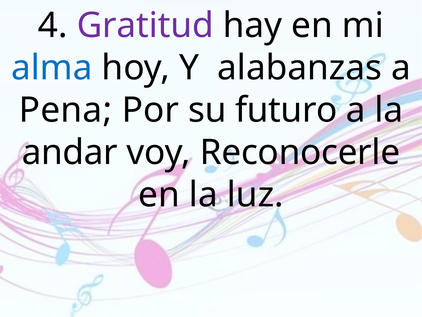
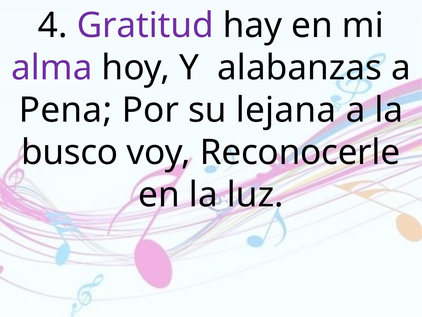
alma colour: blue -> purple
futuro: futuro -> lejana
andar: andar -> busco
